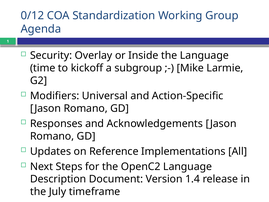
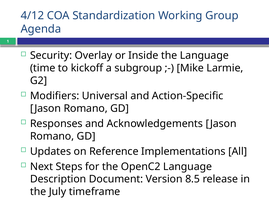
0/12: 0/12 -> 4/12
1.4: 1.4 -> 8.5
